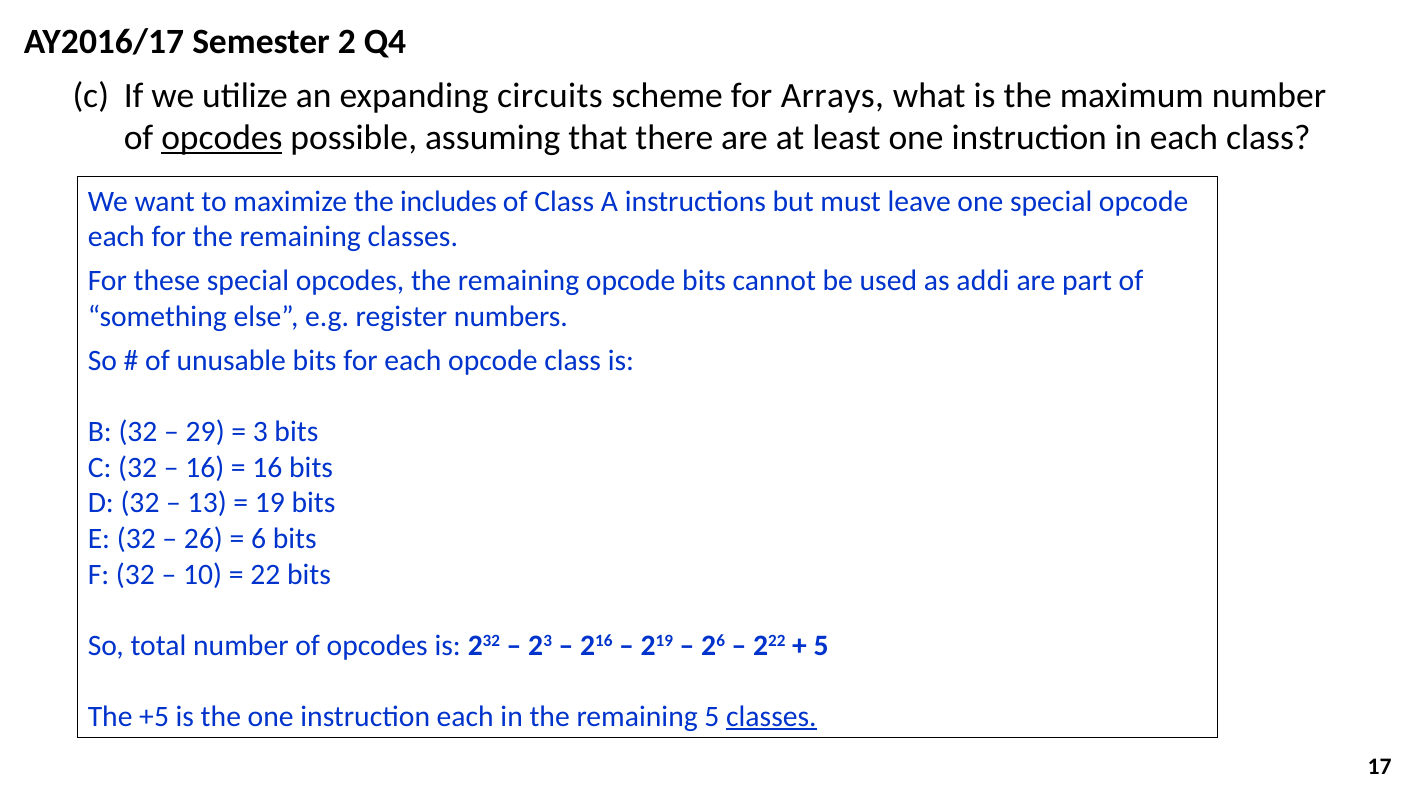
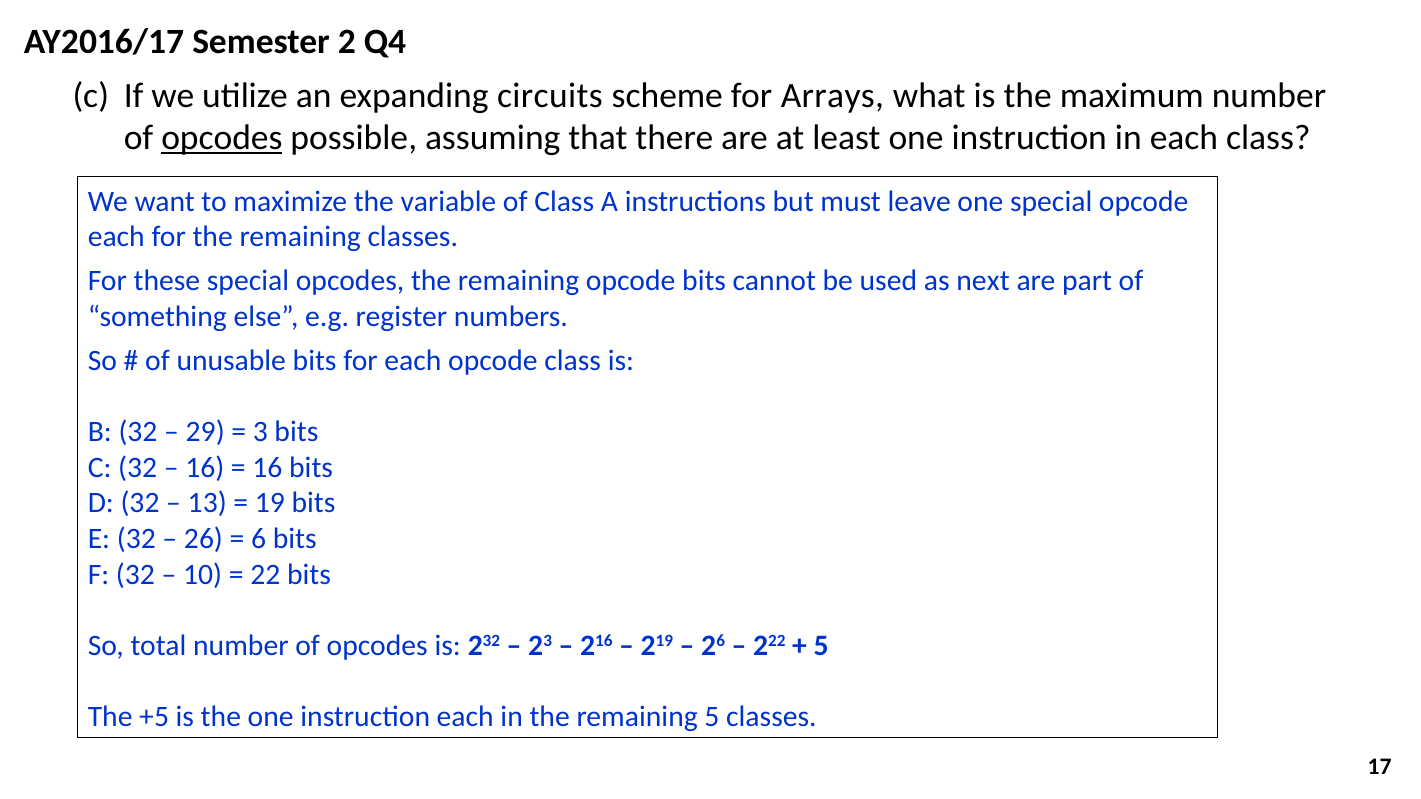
includes: includes -> variable
addi: addi -> next
classes at (771, 717) underline: present -> none
